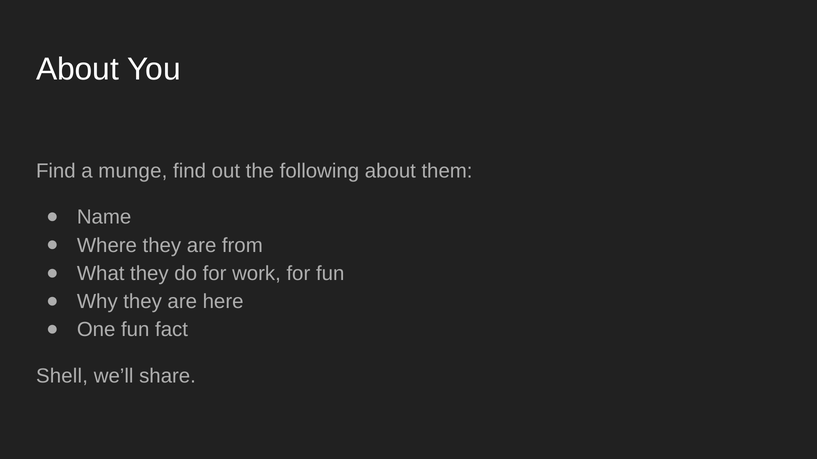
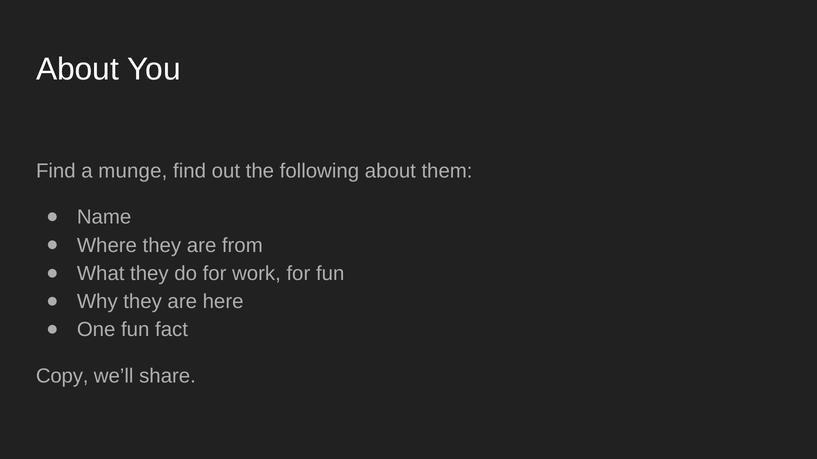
Shell: Shell -> Copy
